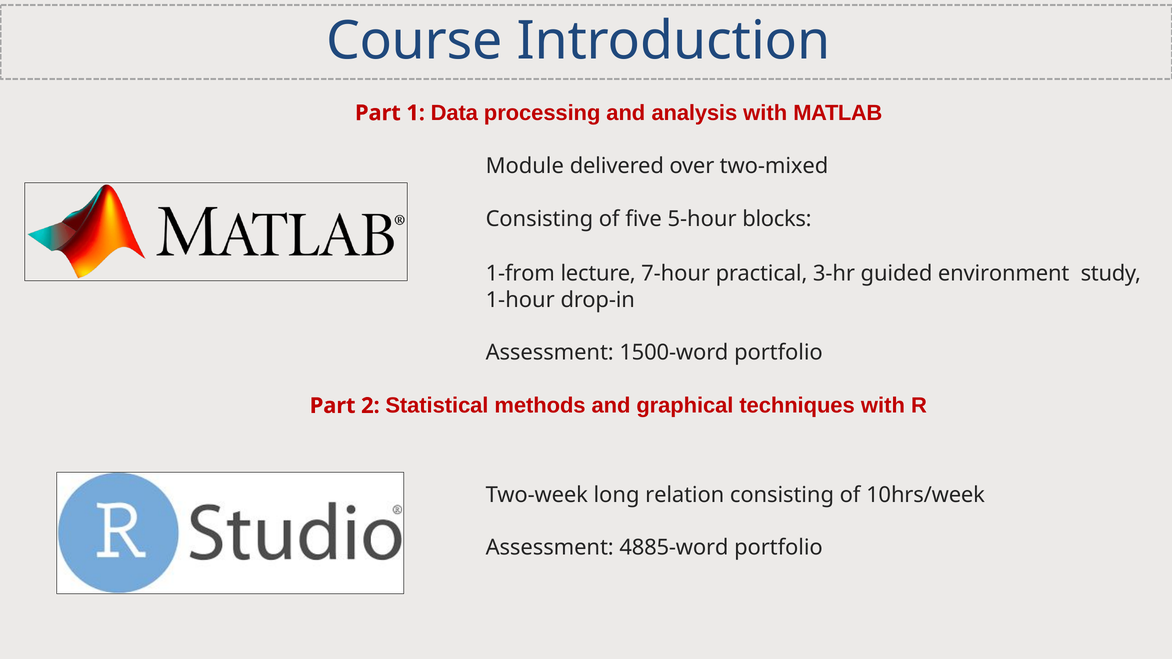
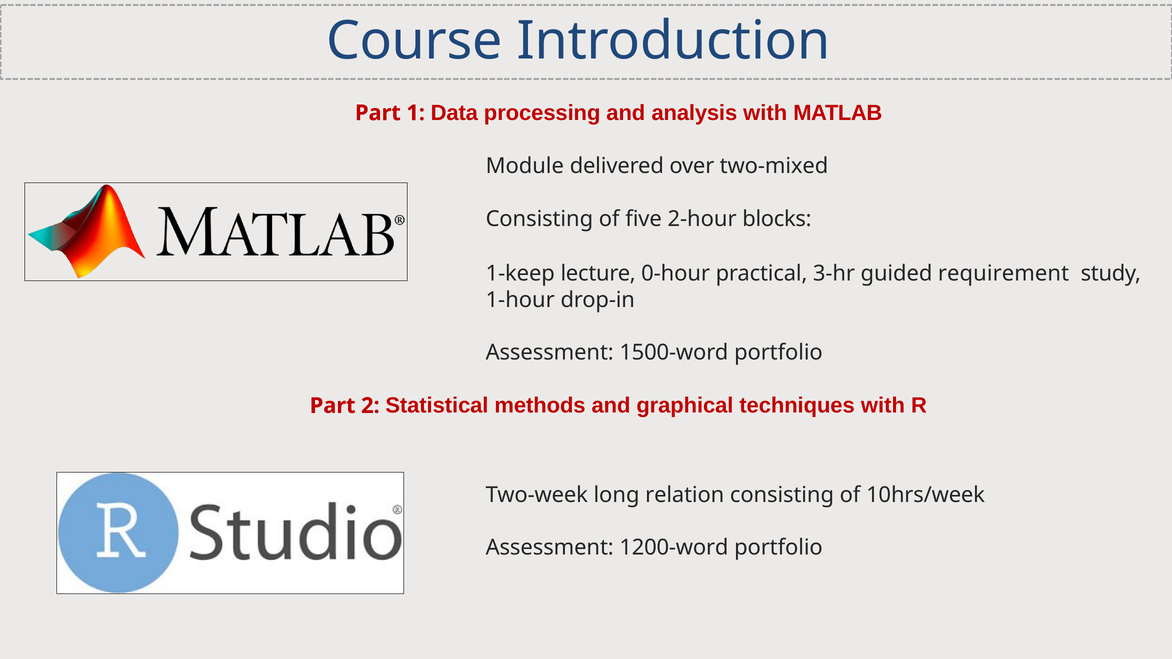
5-hour: 5-hour -> 2-hour
1-from: 1-from -> 1-keep
7-hour: 7-hour -> 0-hour
environment: environment -> requirement
4885-word: 4885-word -> 1200-word
